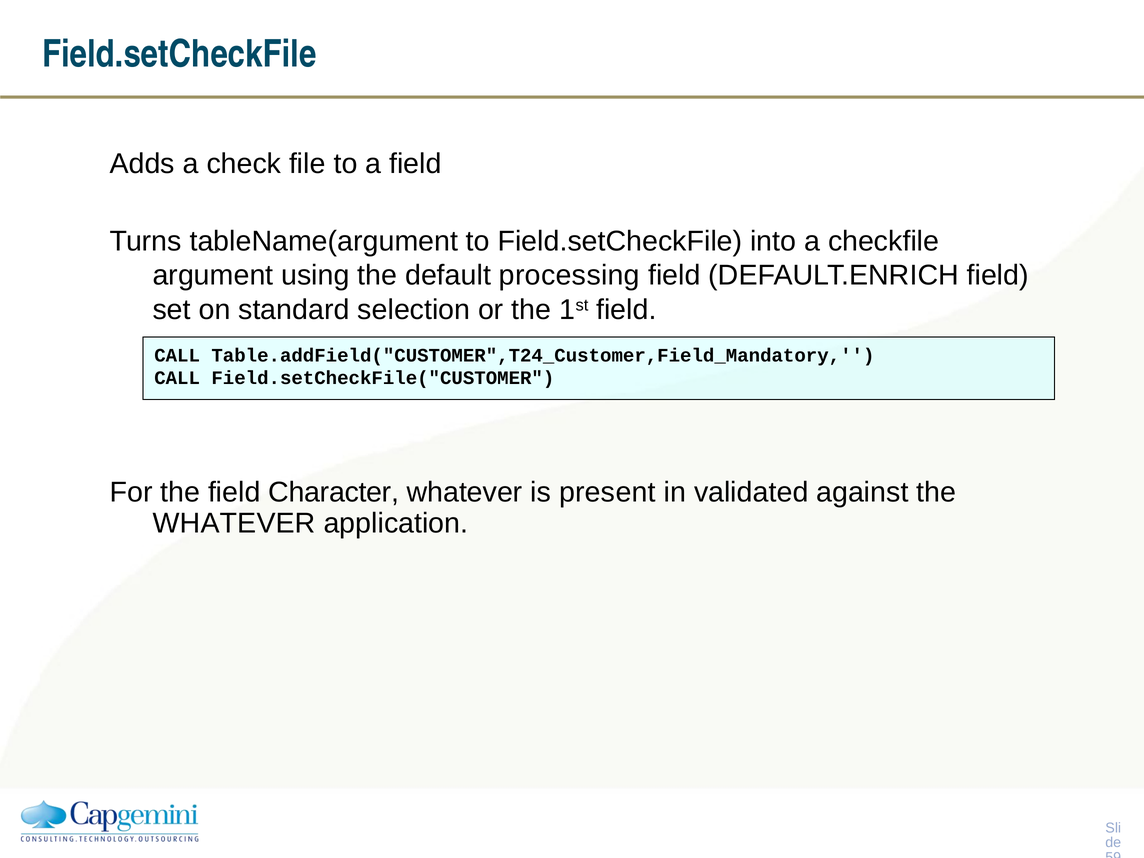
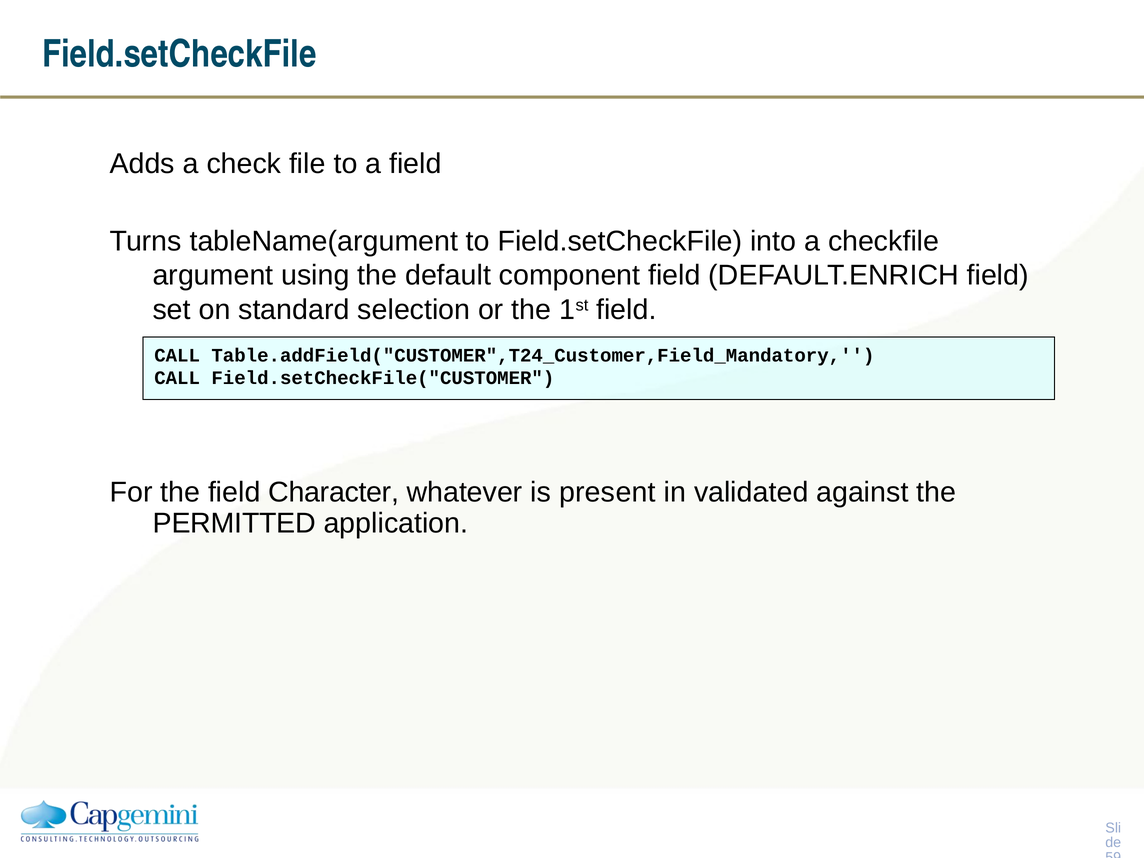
processing: processing -> component
WHATEVER at (234, 523): WHATEVER -> PERMITTED
